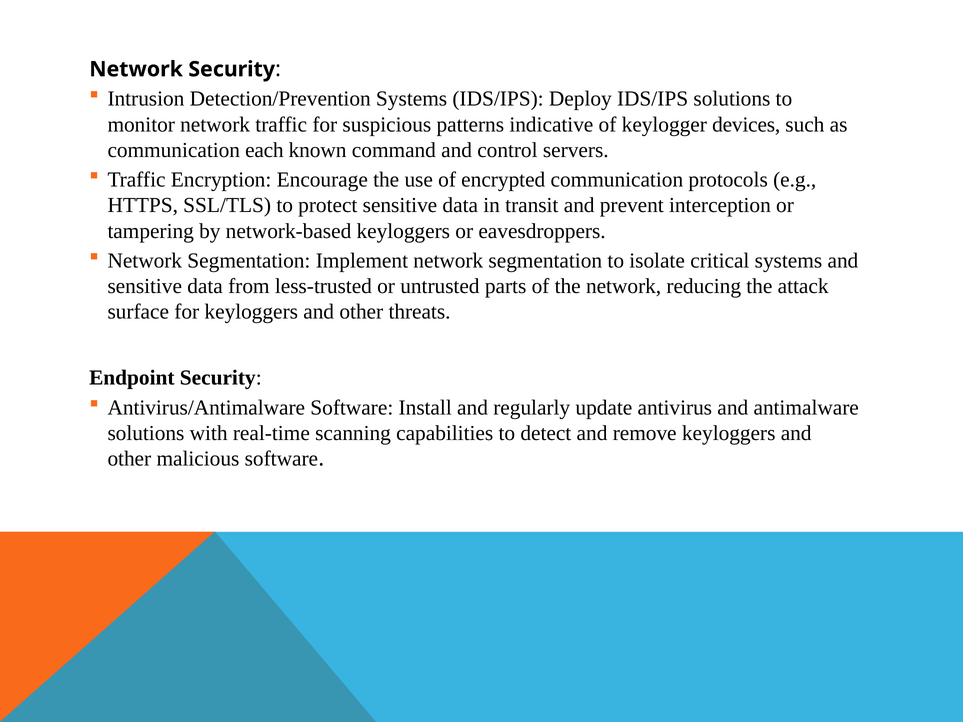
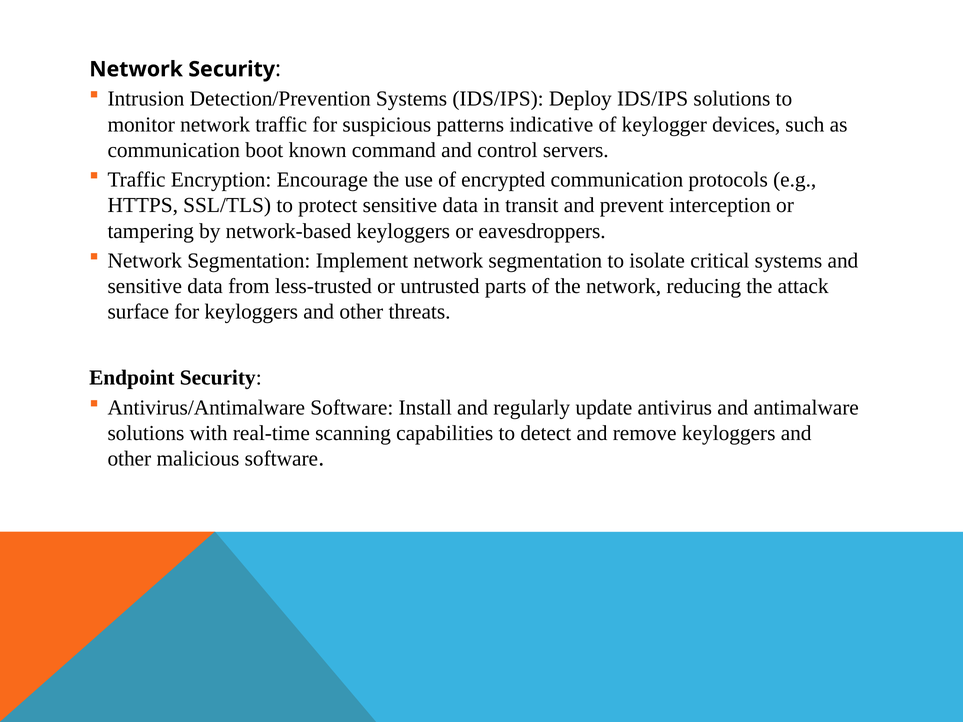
each: each -> boot
